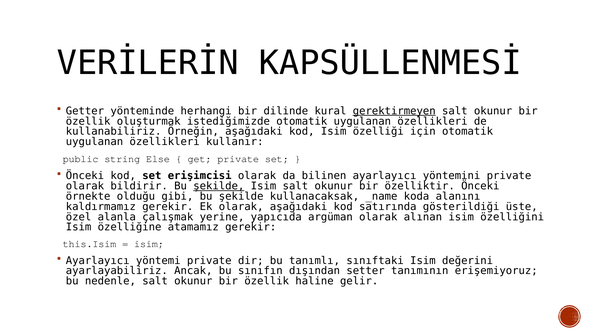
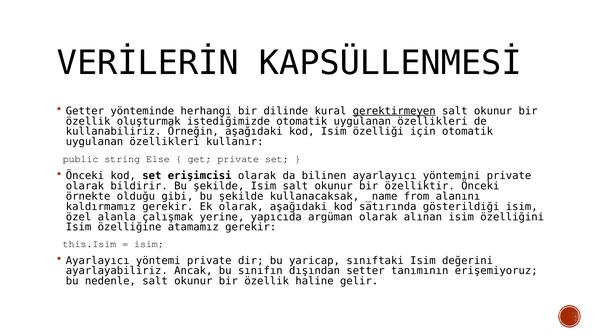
şekilde at (219, 186) underline: present -> none
koda: koda -> from
gösterildiği üste: üste -> isim
tanımlı: tanımlı -> yaricap
